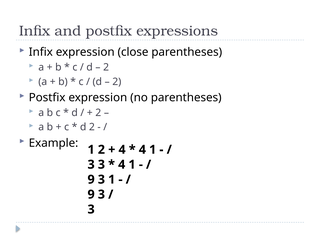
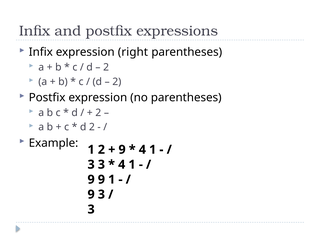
close: close -> right
4 at (122, 150): 4 -> 9
3 at (101, 180): 3 -> 9
